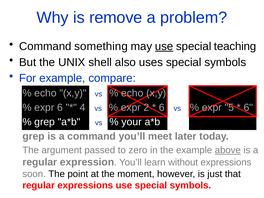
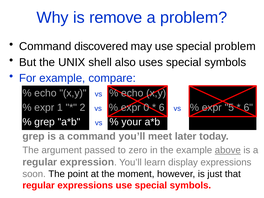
something: something -> discovered
use at (164, 46) underline: present -> none
special teaching: teaching -> problem
expr 6: 6 -> 1
4: 4 -> 2
2: 2 -> 0
without: without -> display
